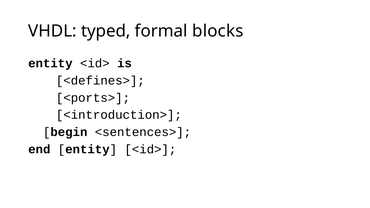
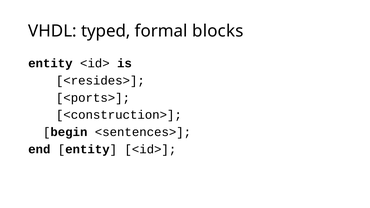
<defines>: <defines> -> <resides>
<introduction>: <introduction> -> <construction>
